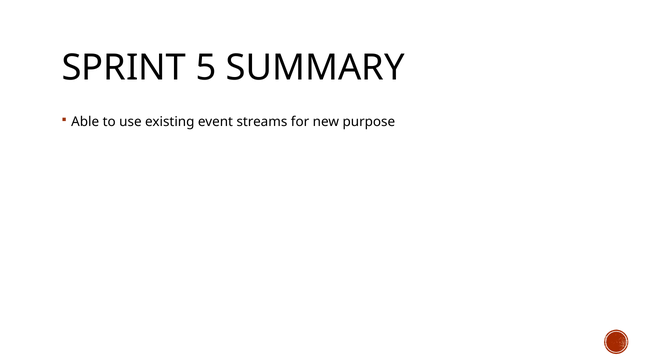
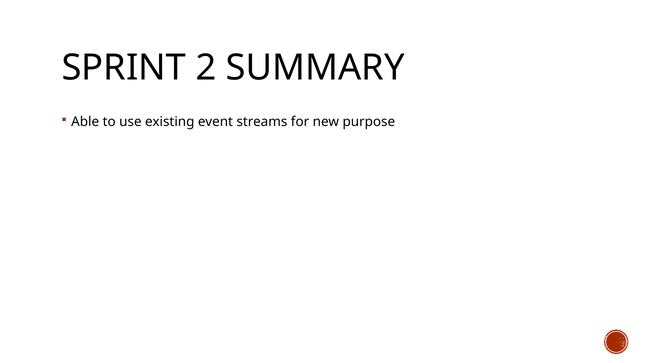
5: 5 -> 2
